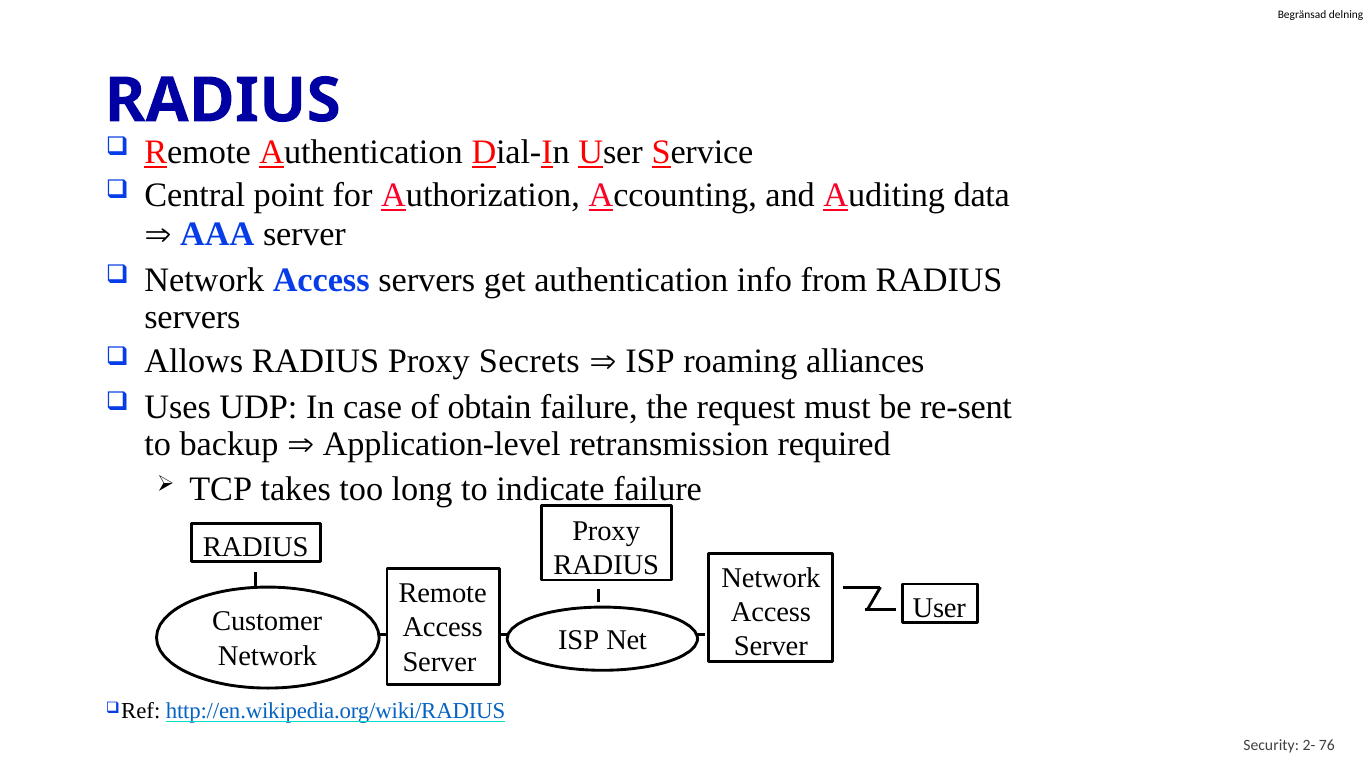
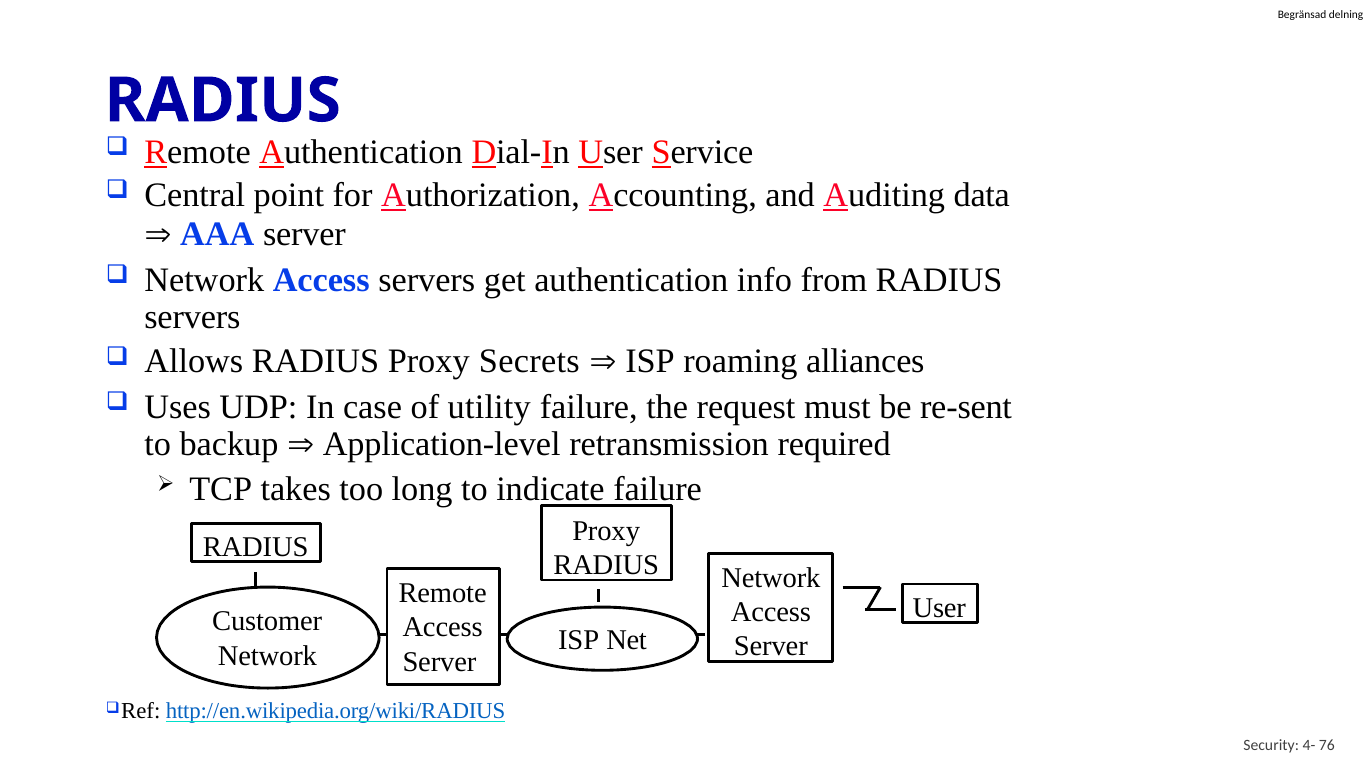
obtain: obtain -> utility
2-: 2- -> 4-
